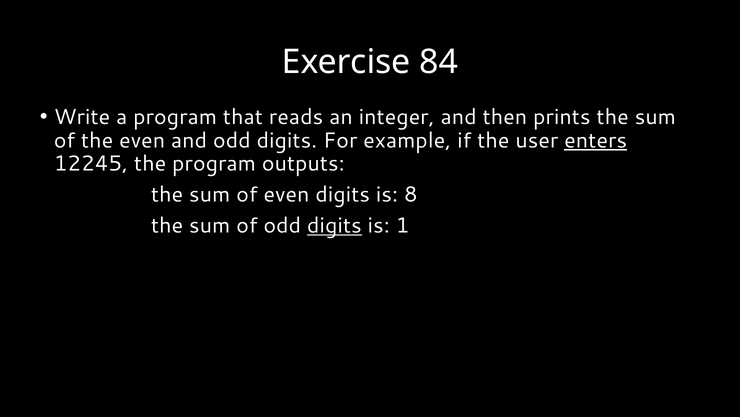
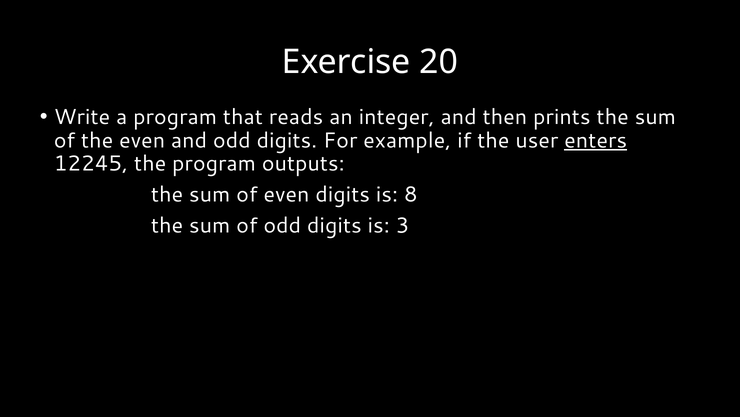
84: 84 -> 20
digits at (334, 225) underline: present -> none
1: 1 -> 3
